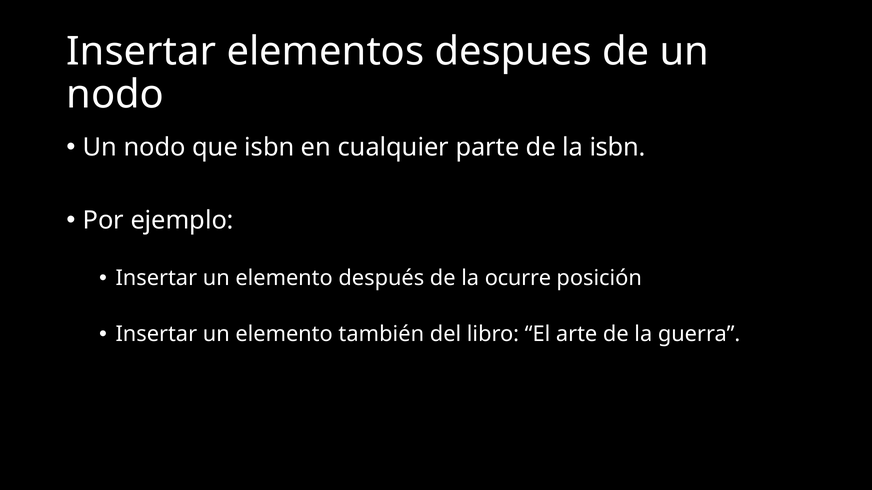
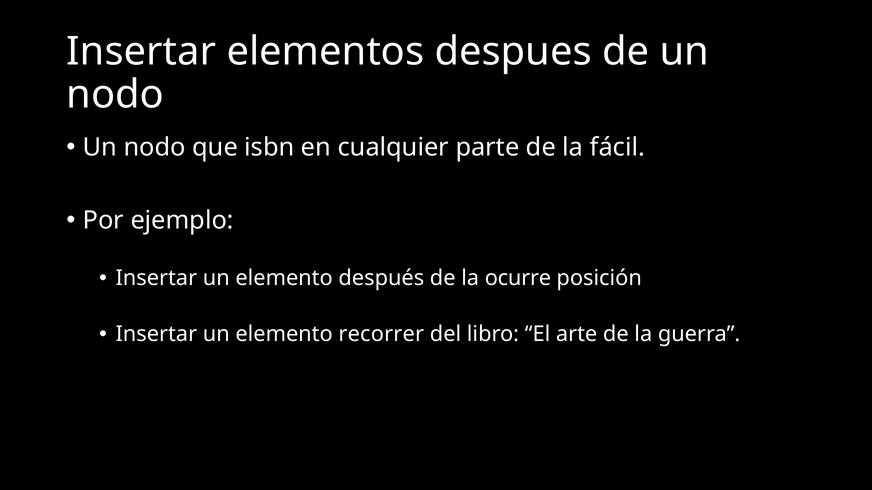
la isbn: isbn -> fácil
también: también -> recorrer
